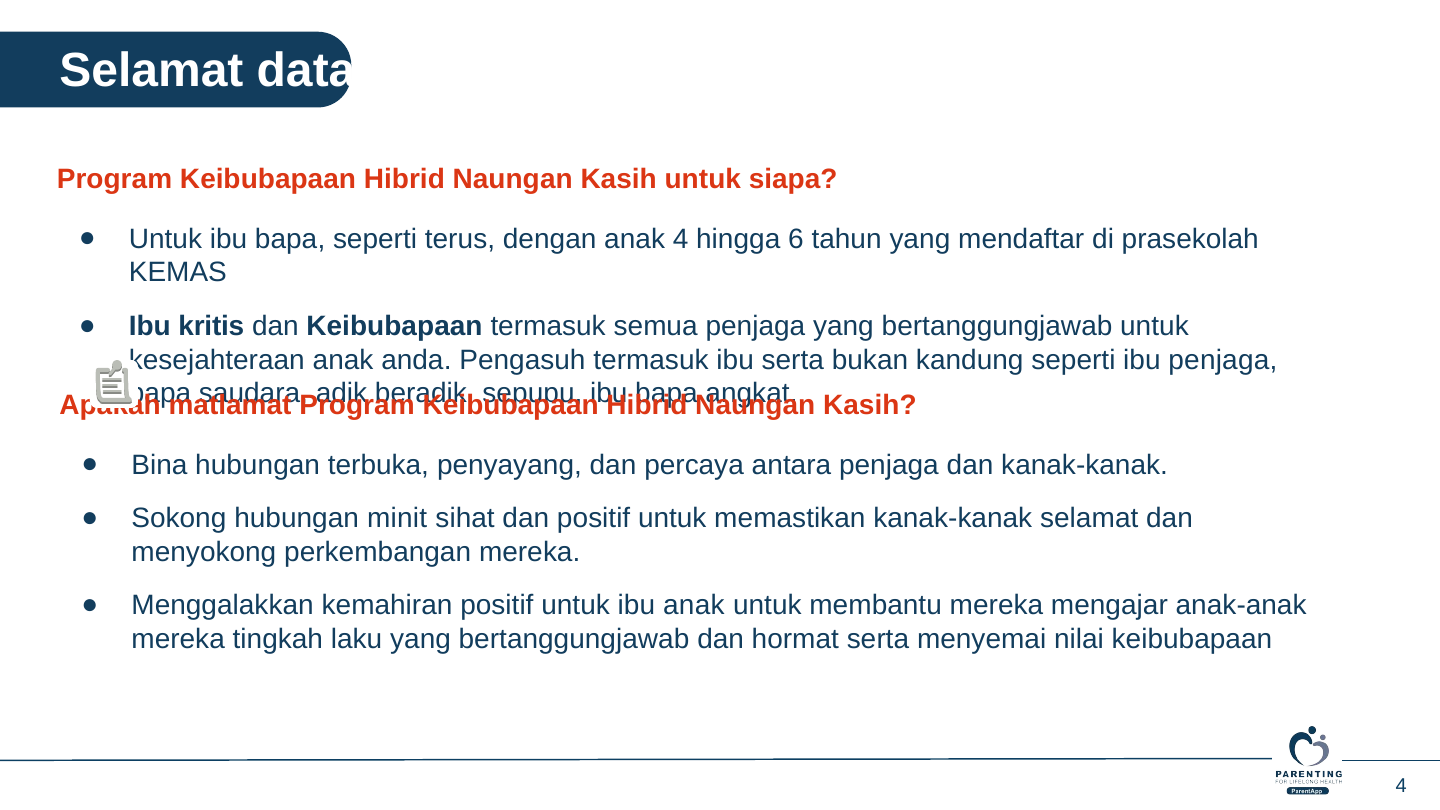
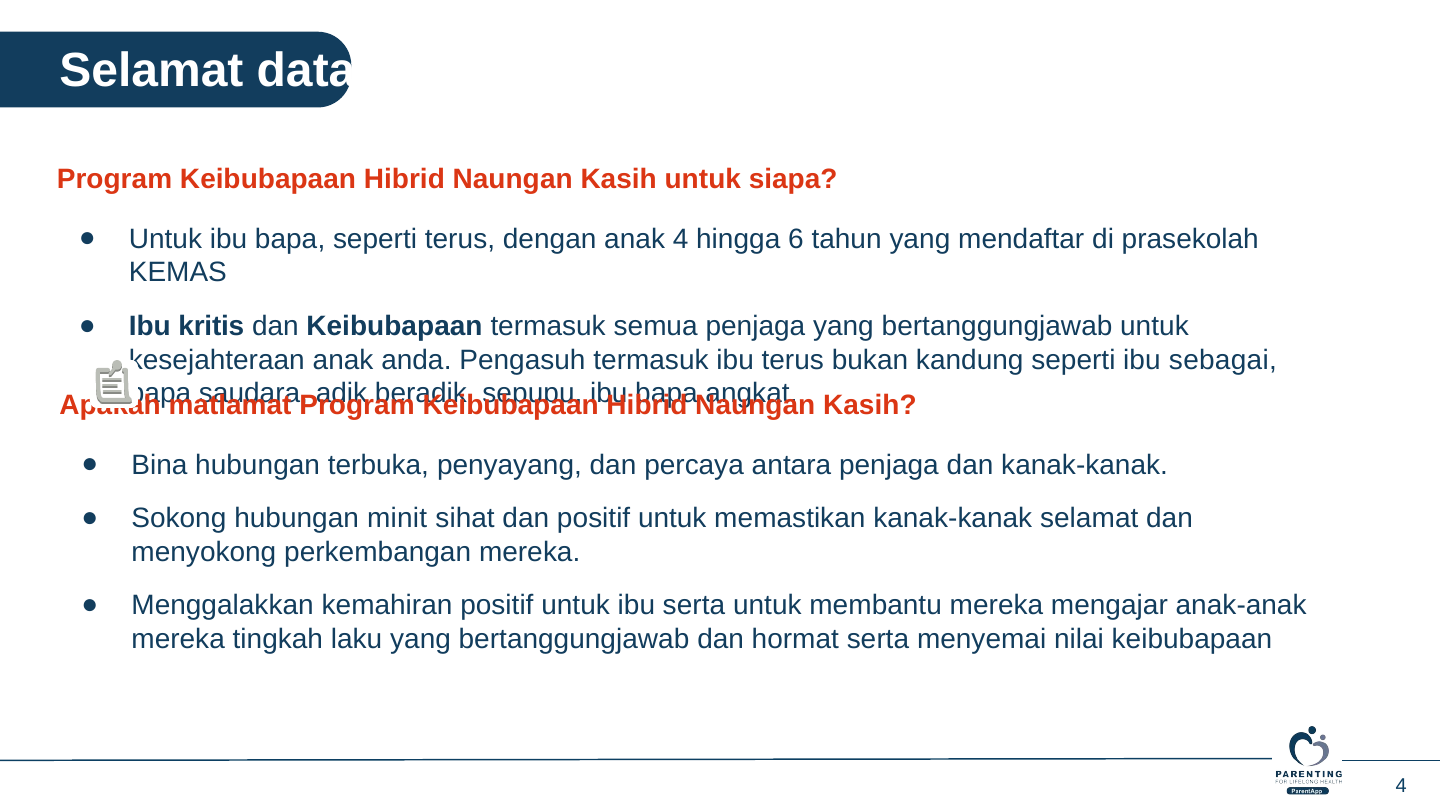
ibu serta: serta -> terus
ibu penjaga: penjaga -> sebagai
ibu anak: anak -> serta
